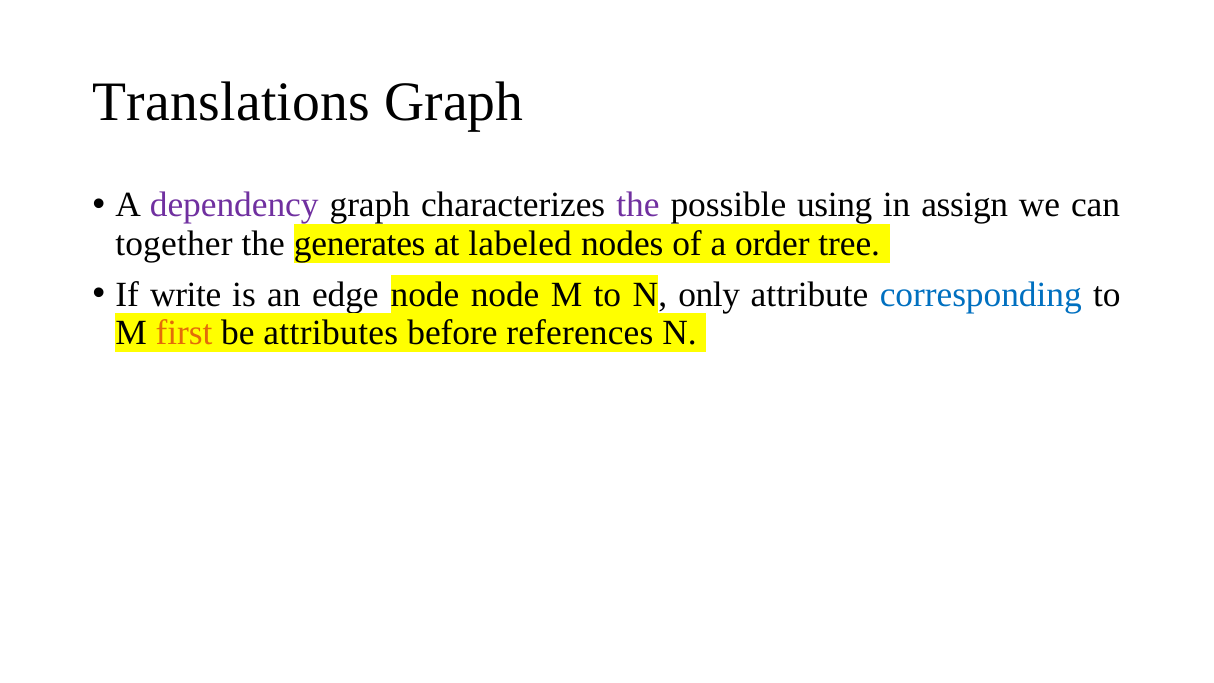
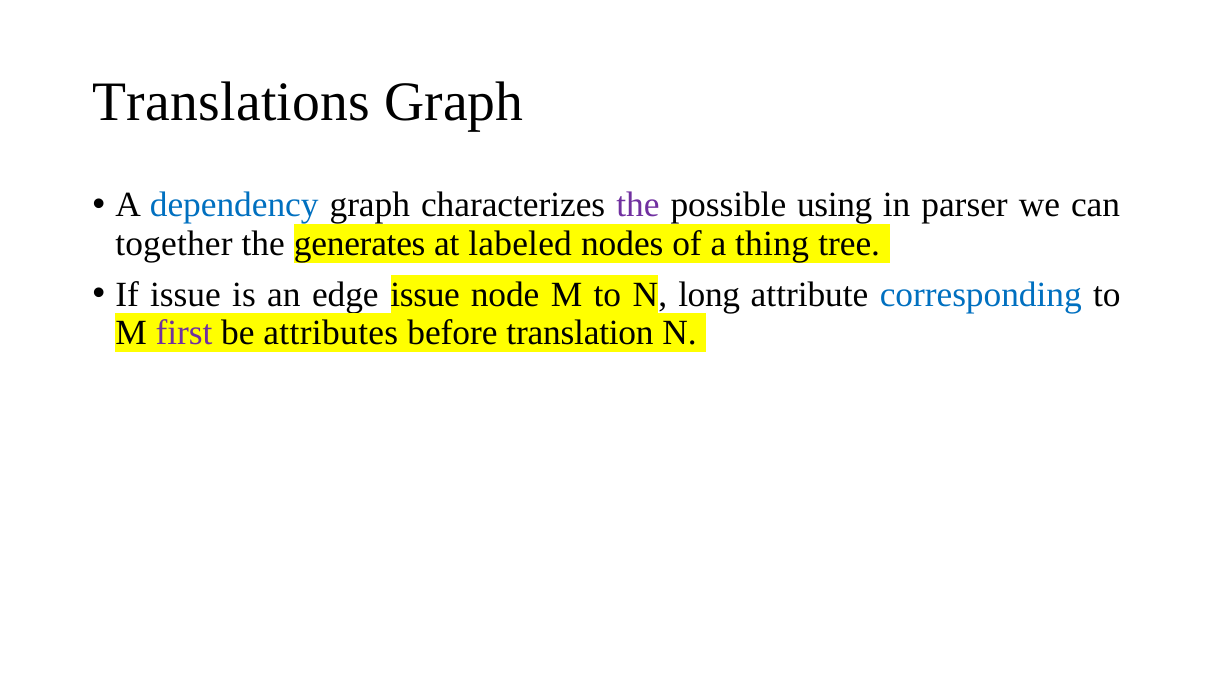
dependency colour: purple -> blue
assign: assign -> parser
order: order -> thing
If write: write -> issue
edge node: node -> issue
only: only -> long
first colour: orange -> purple
references: references -> translation
